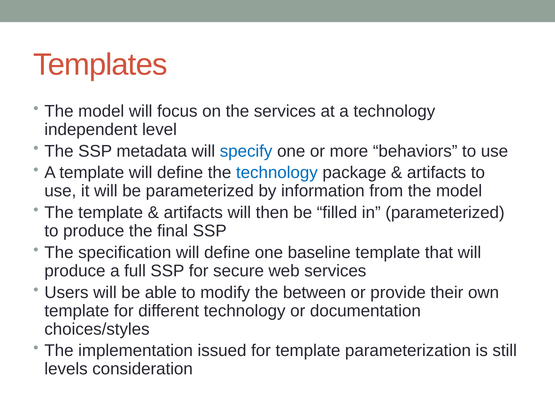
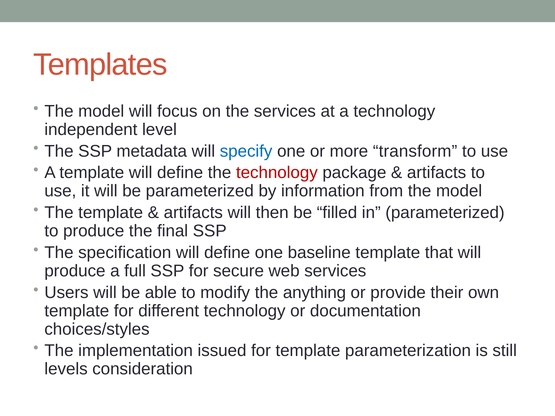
behaviors: behaviors -> transform
technology at (277, 173) colour: blue -> red
between: between -> anything
